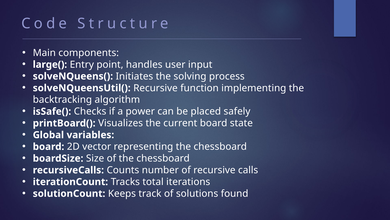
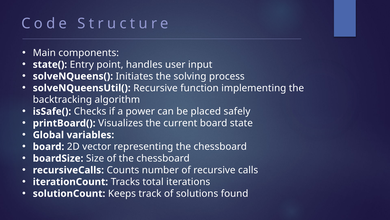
large(: large( -> state(
